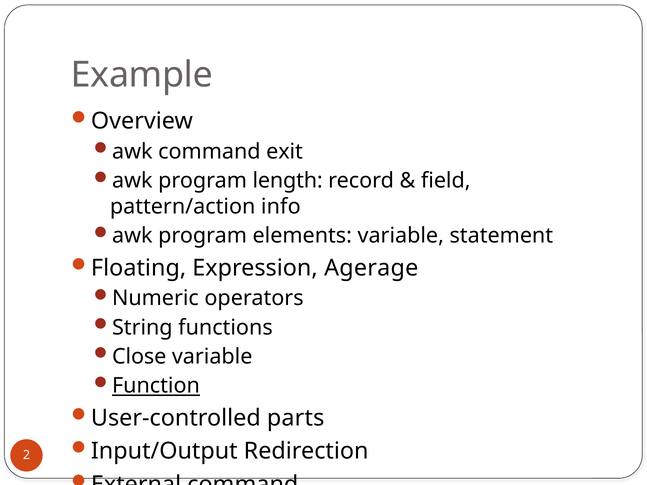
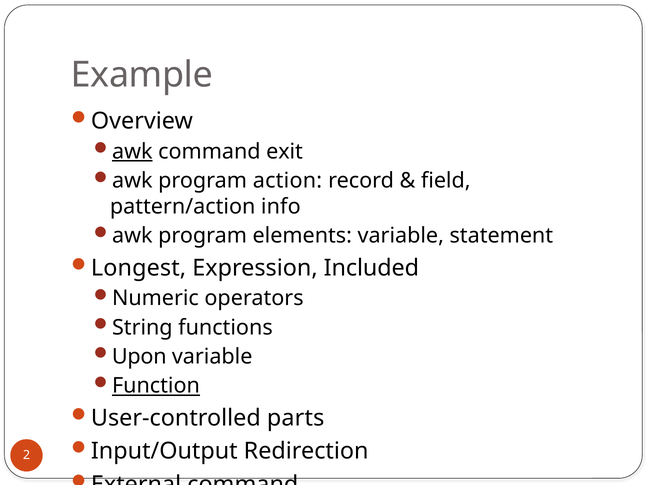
awk at (132, 152) underline: none -> present
length: length -> action
Floating: Floating -> Longest
Agerage: Agerage -> Included
Close: Close -> Upon
